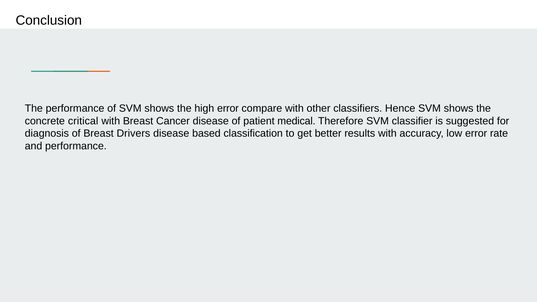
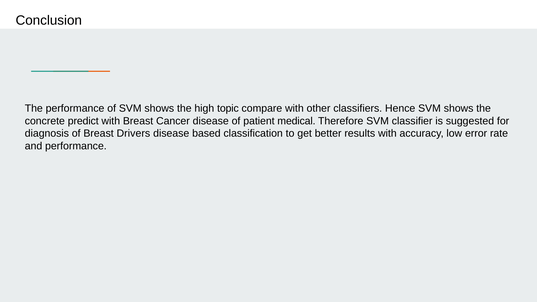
high error: error -> topic
critical: critical -> predict
